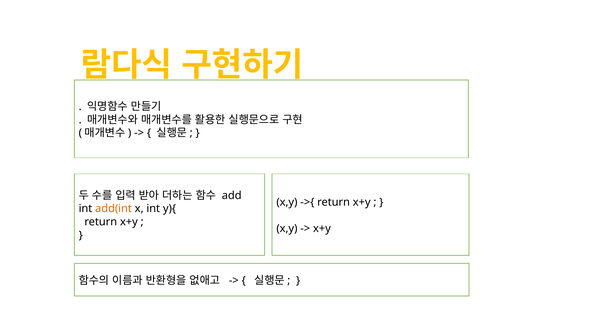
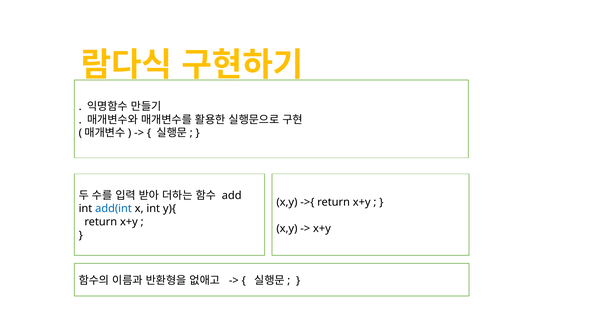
add(int colour: orange -> blue
